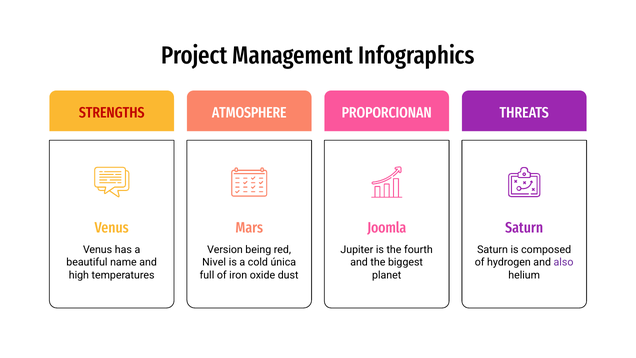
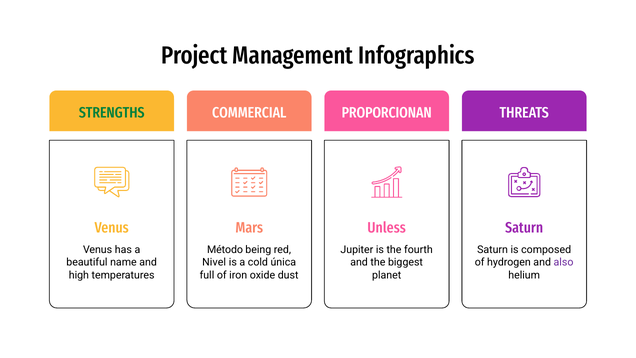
STRENGTHS colour: red -> green
ATMOSPHERE: ATMOSPHERE -> COMMERCIAL
Joomla: Joomla -> Unless
Version: Version -> Método
